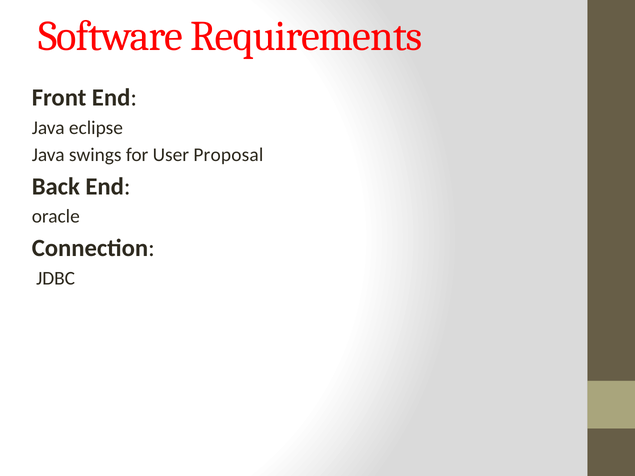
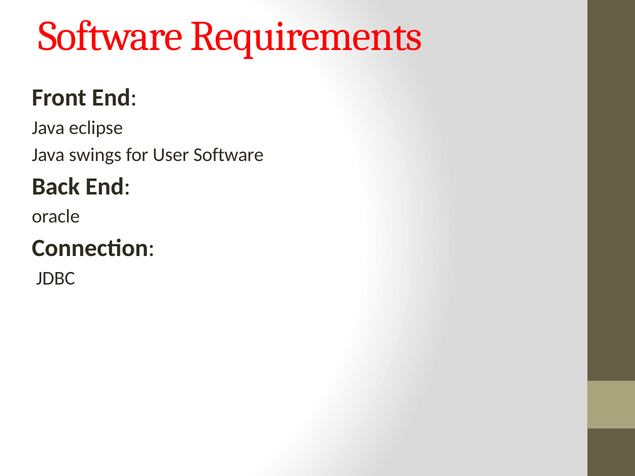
User Proposal: Proposal -> Software
